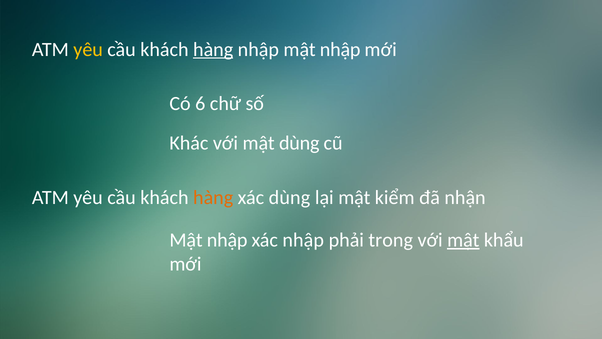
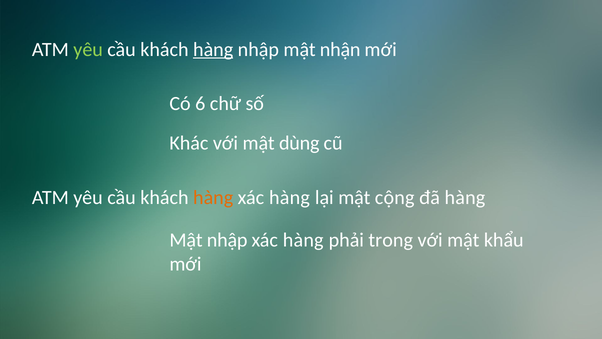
yêu at (88, 49) colour: yellow -> light green
nhập mật nhập: nhập -> nhận
dùng at (289, 197): dùng -> hàng
kiểm: kiểm -> cộng
đã nhận: nhận -> hàng
nhập at (303, 240): nhập -> hàng
mật at (463, 240) underline: present -> none
